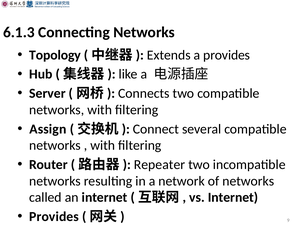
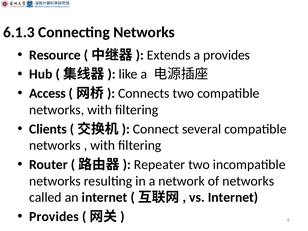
Topology: Topology -> Resource
Server: Server -> Access
Assign: Assign -> Clients
